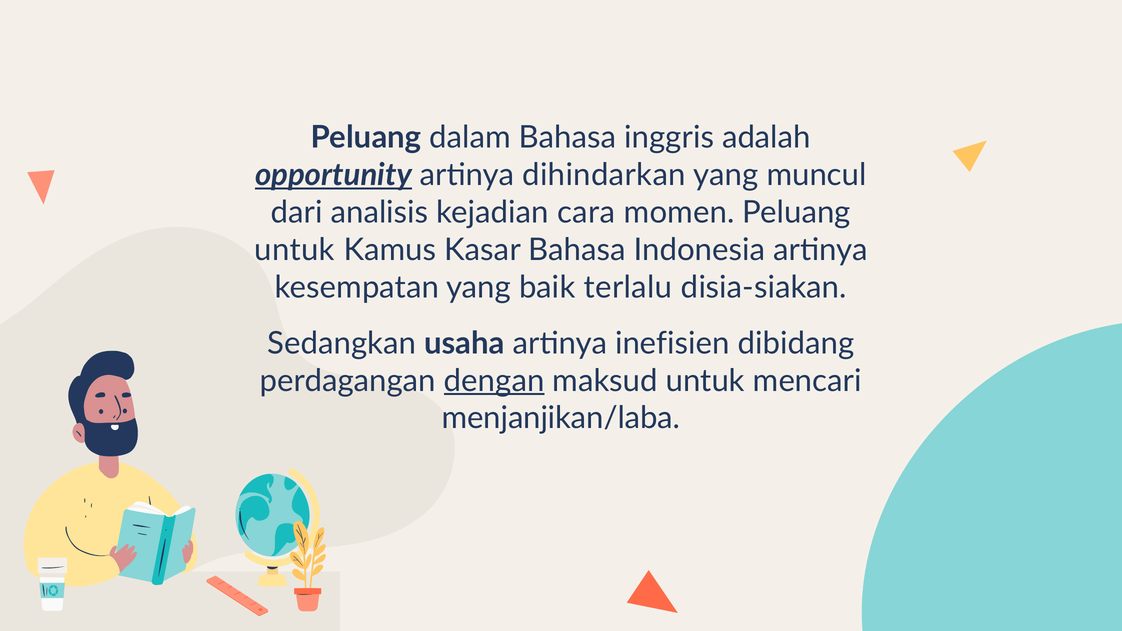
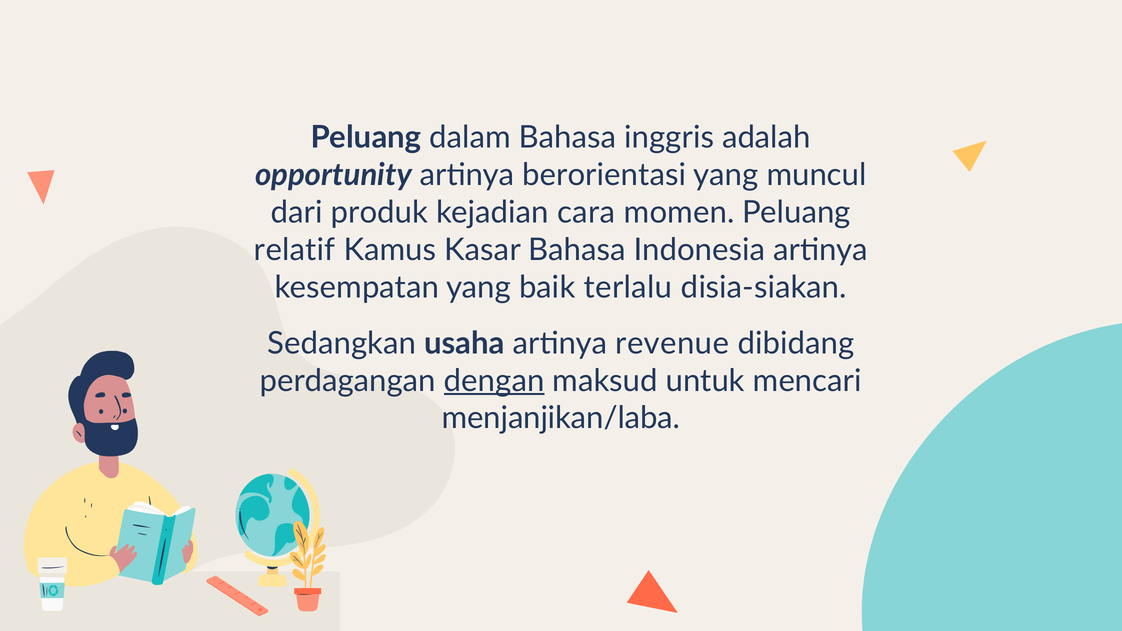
opportunity underline: present -> none
dihindarkan: dihindarkan -> berorientasi
analisis: analisis -> produk
untuk at (295, 250): untuk -> relatif
inefisien: inefisien -> revenue
